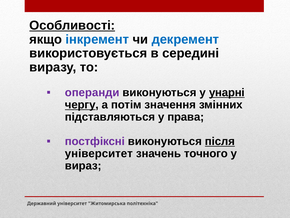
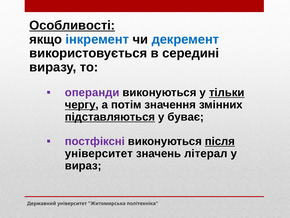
унарні: унарні -> тільки
підставляються underline: none -> present
права: права -> буває
точного: точного -> літерал
